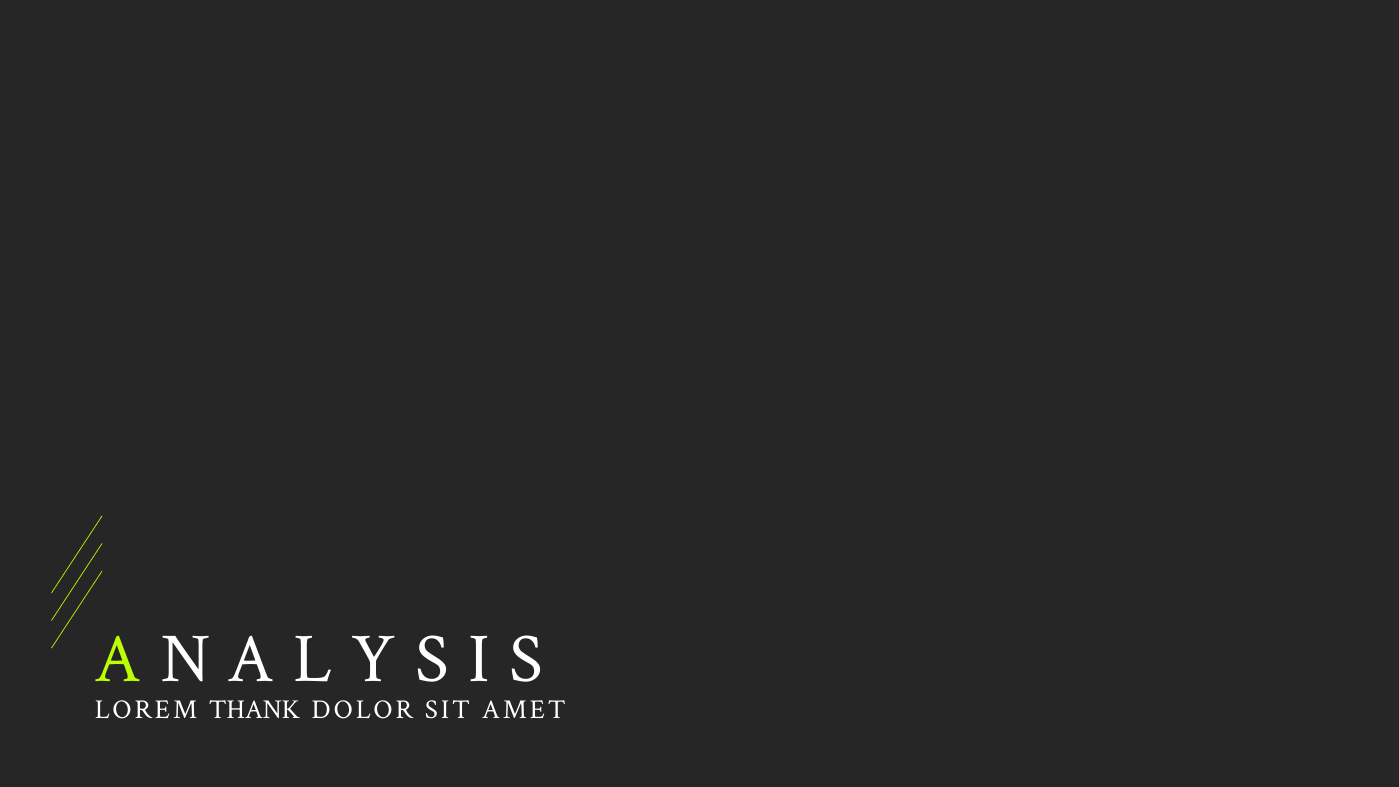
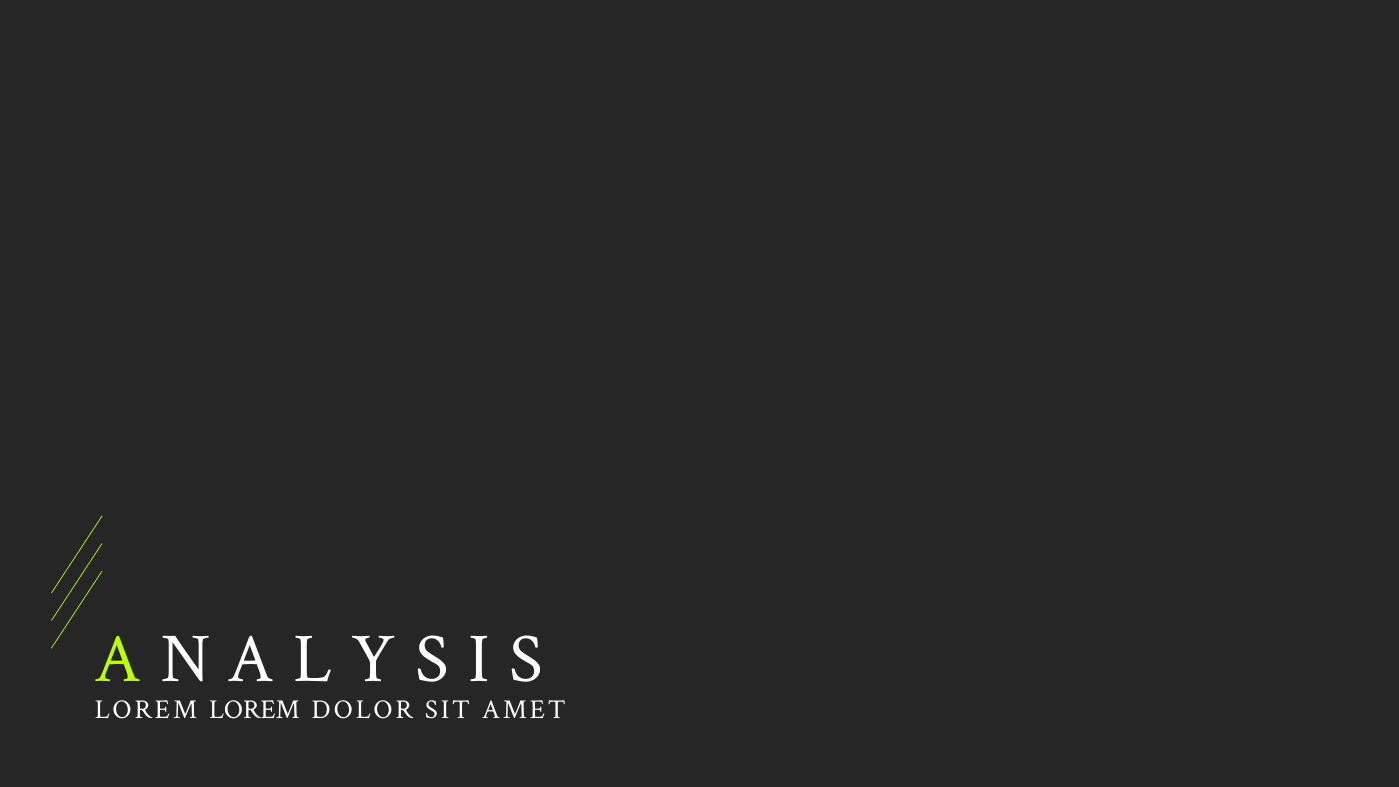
LOREM THANK: THANK -> LOREM
